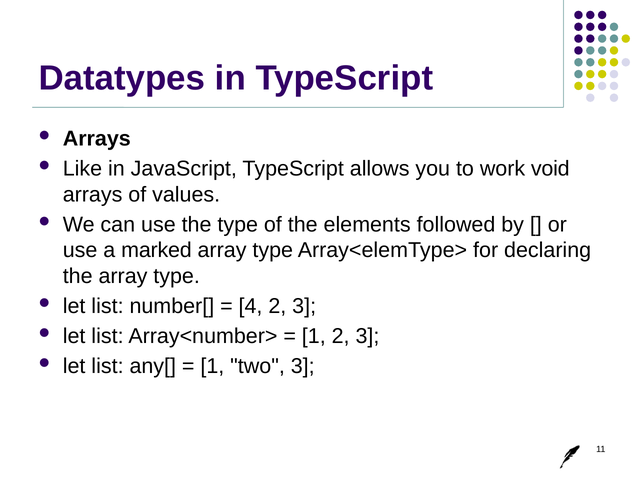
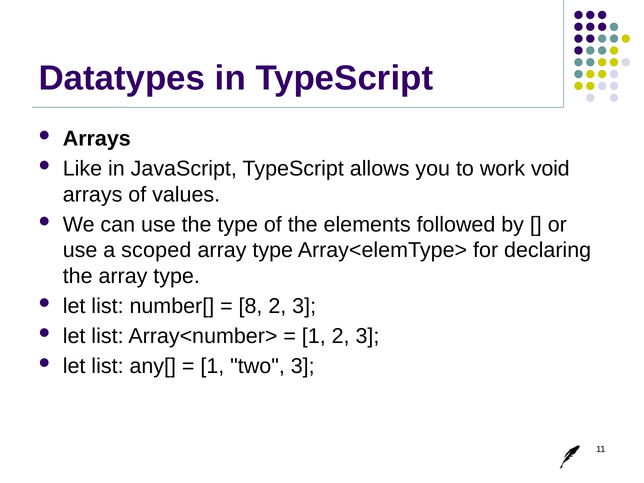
marked: marked -> scoped
4: 4 -> 8
